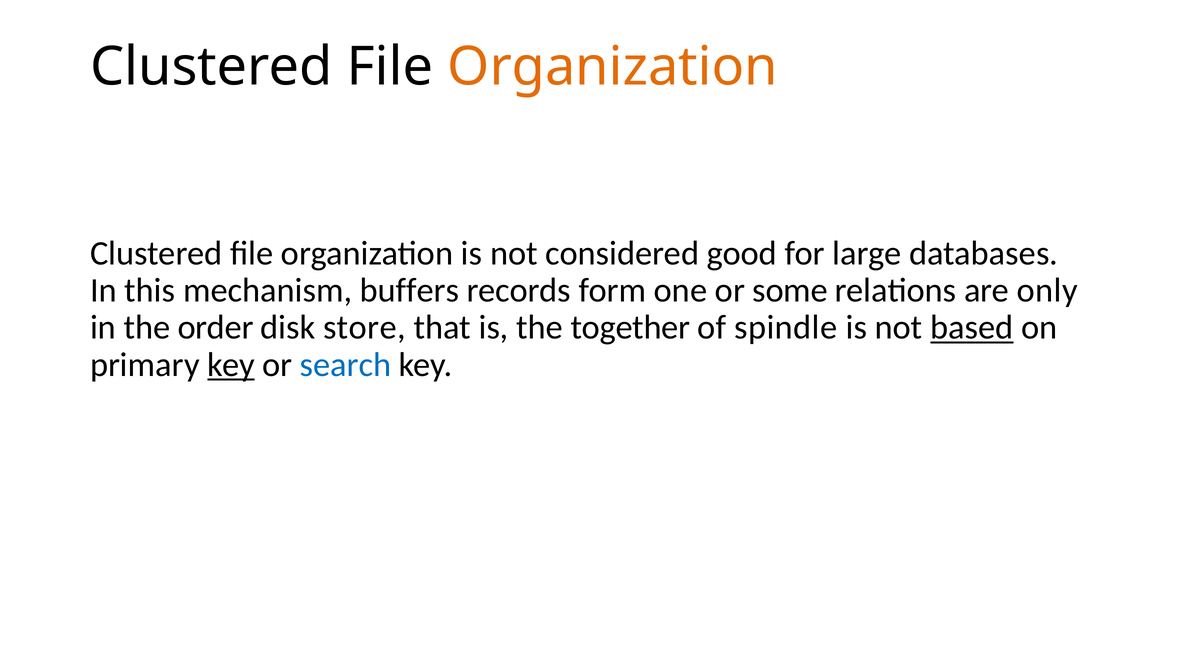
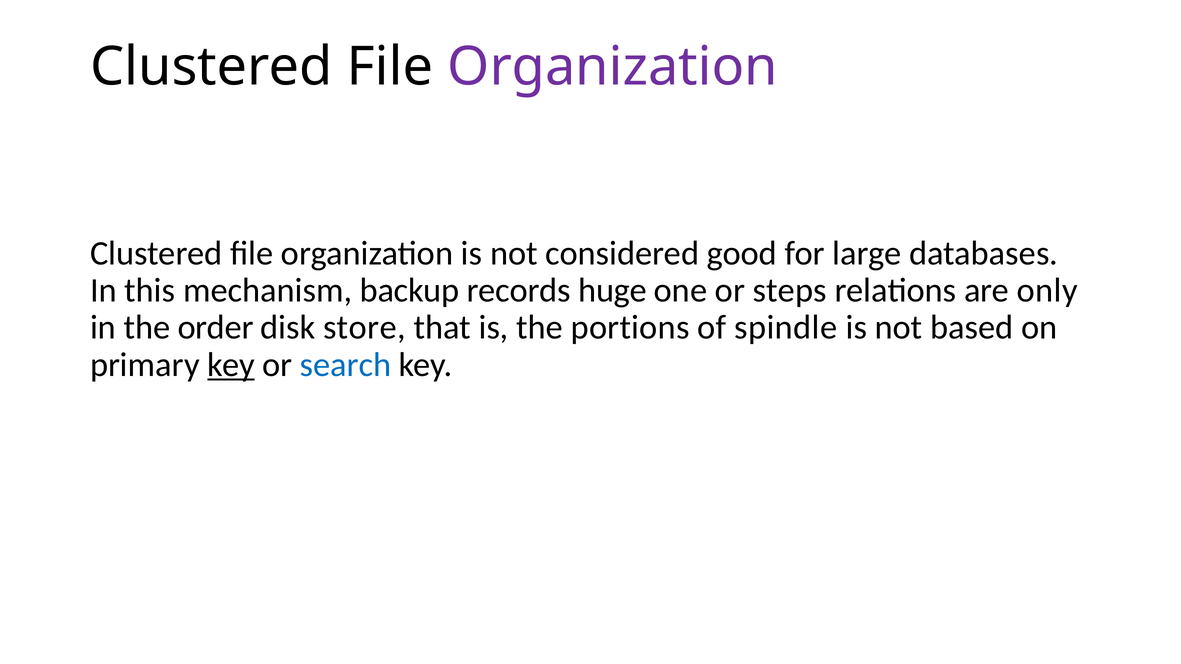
Organization at (613, 67) colour: orange -> purple
buffers: buffers -> backup
form: form -> huge
some: some -> steps
together: together -> portions
based underline: present -> none
